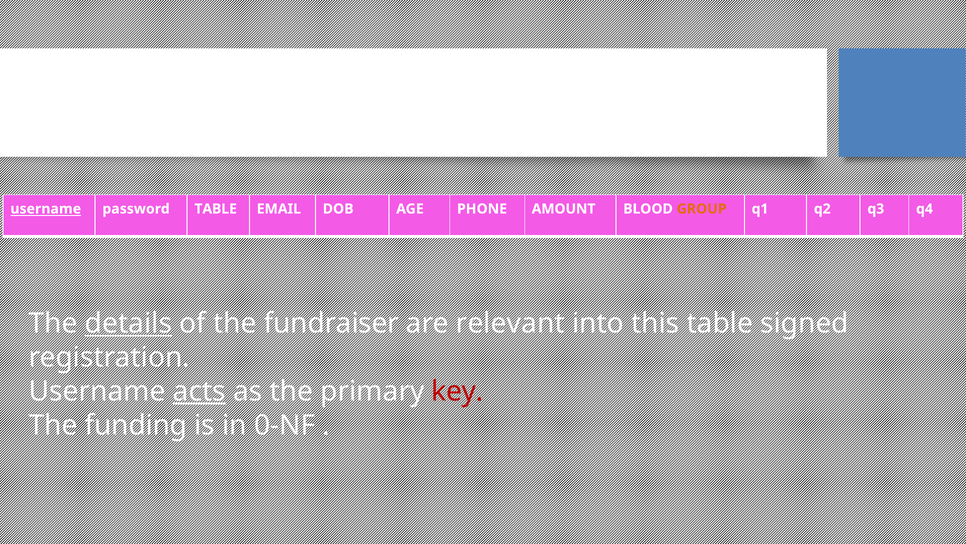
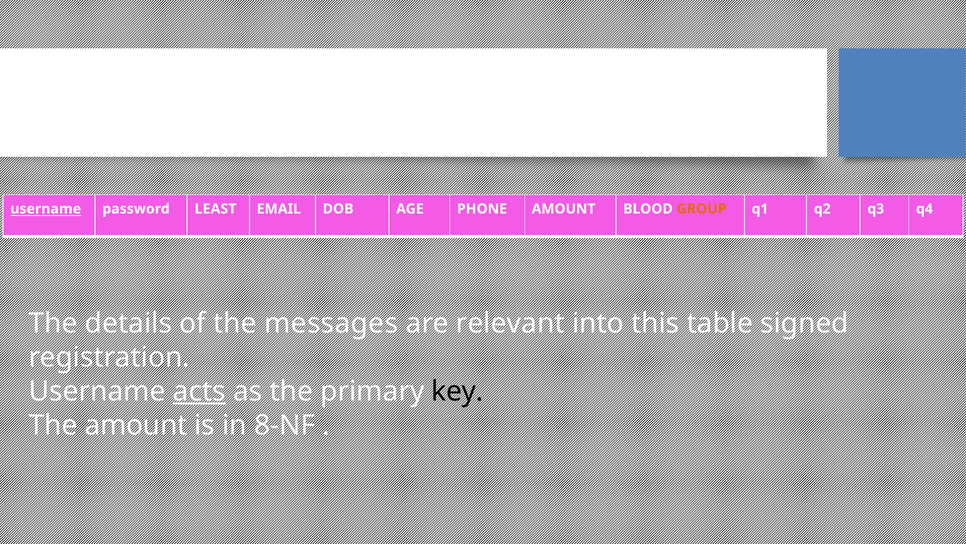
password TABLE: TABLE -> LEAST
details at (128, 323) underline: present -> none
fundraiser: fundraiser -> messages
key colour: red -> black
The funding: funding -> amount
0-NF: 0-NF -> 8-NF
